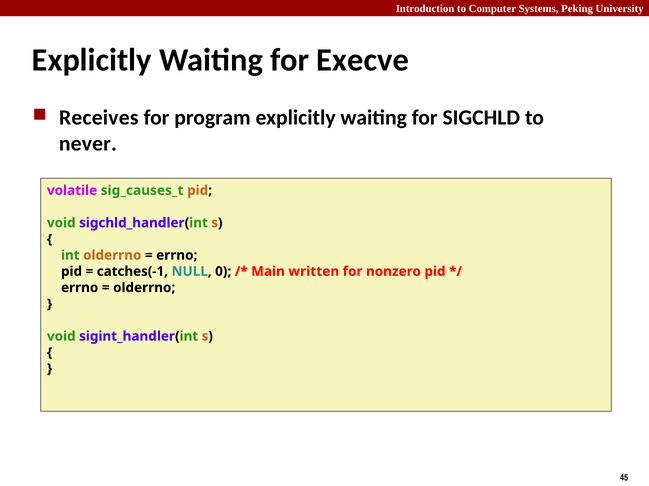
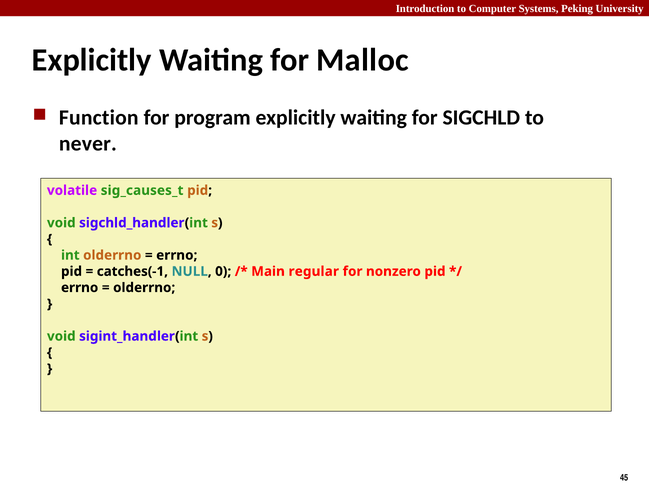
Execve: Execve -> Malloc
Receives: Receives -> Function
written: written -> regular
